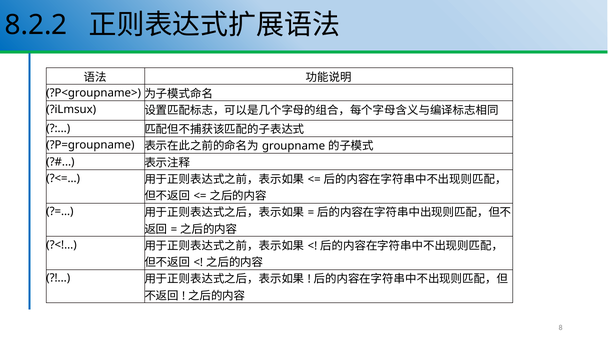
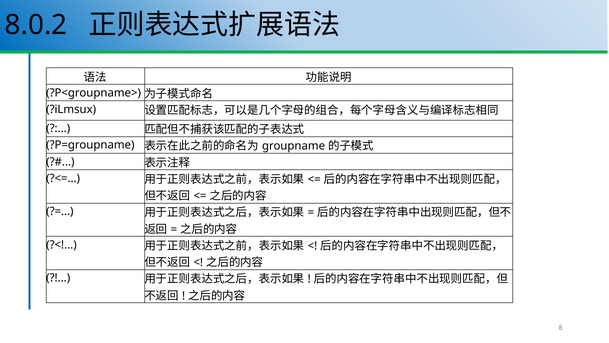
8.2.2: 8.2.2 -> 8.0.2
